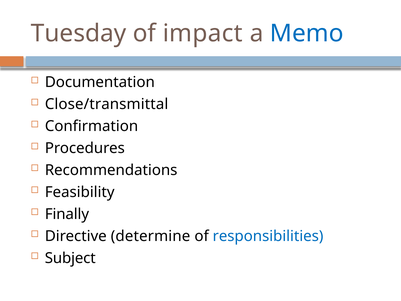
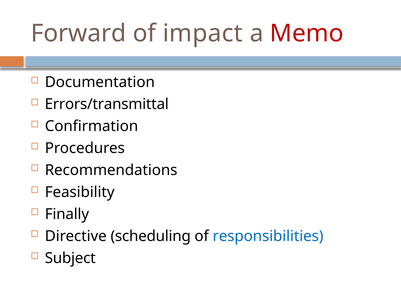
Tuesday: Tuesday -> Forward
Memo colour: blue -> red
Close/transmittal: Close/transmittal -> Errors/transmittal
determine: determine -> scheduling
